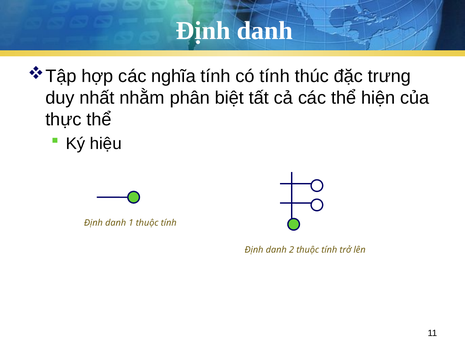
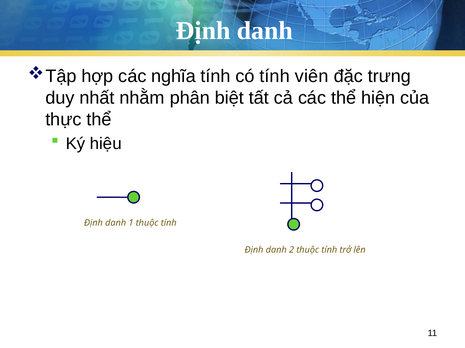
thúc: thúc -> viên
